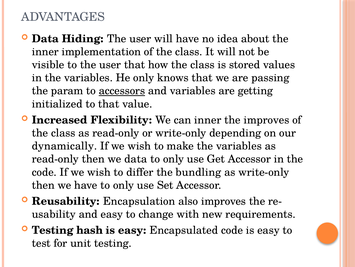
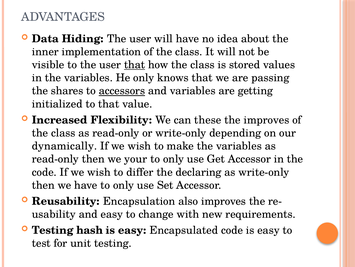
that at (135, 65) underline: none -> present
param: param -> shares
can inner: inner -> these
we data: data -> your
bundling: bundling -> declaring
